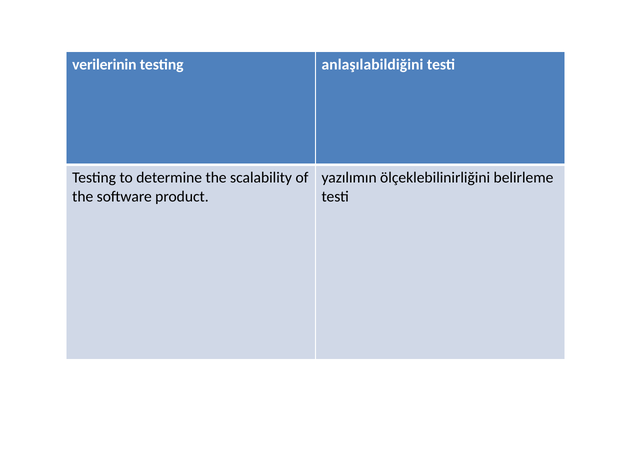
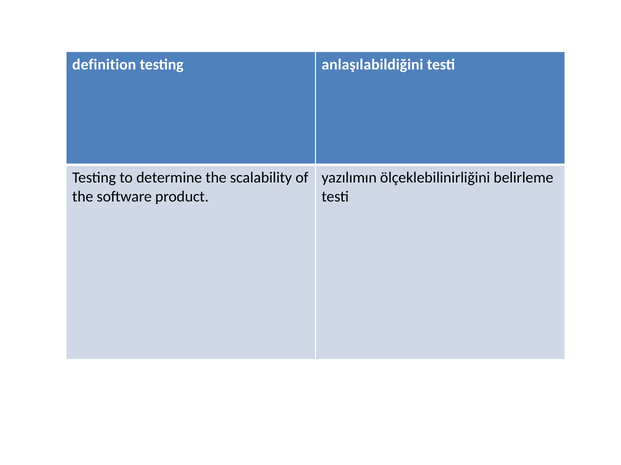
verilerinin: verilerinin -> definition
